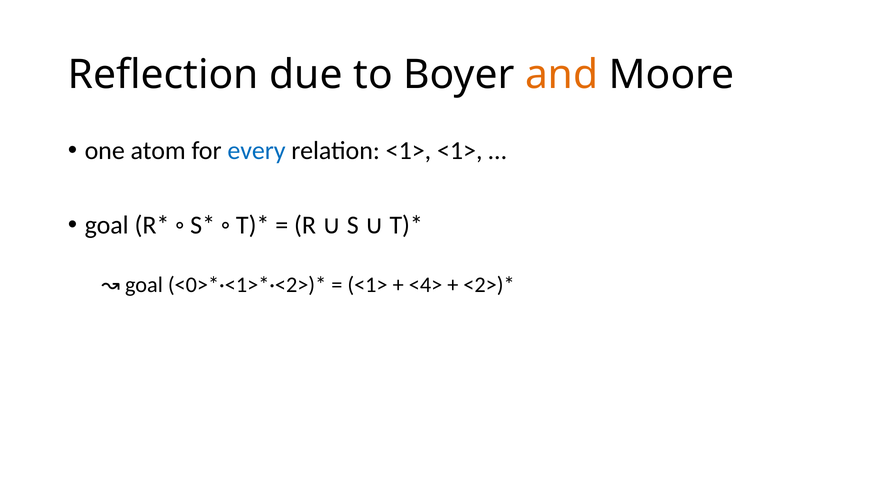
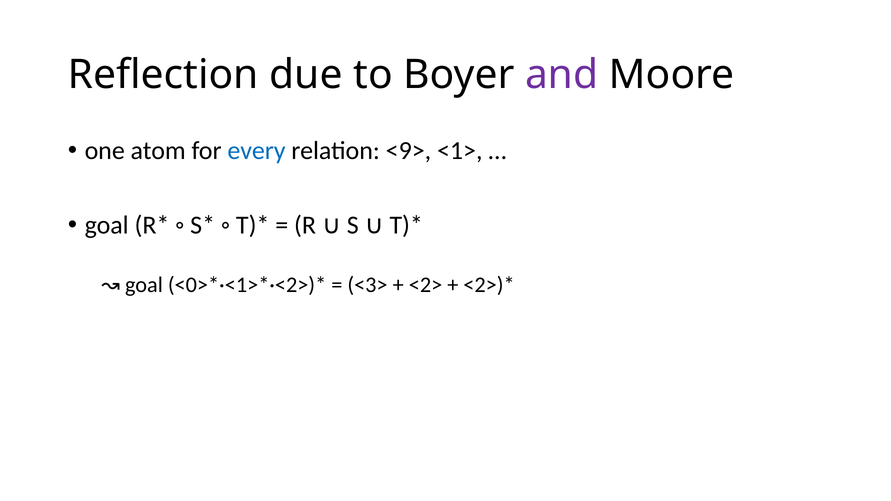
and colour: orange -> purple
relation <1>: <1> -> <9>
<1> at (367, 285): <1> -> <3>
<4>: <4> -> <2>
